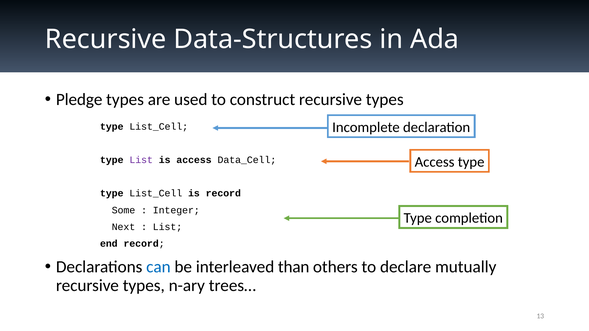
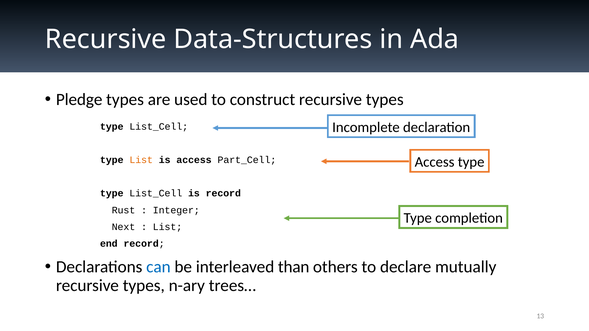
List at (141, 160) colour: purple -> orange
Data_Cell: Data_Cell -> Part_Cell
Some: Some -> Rust
